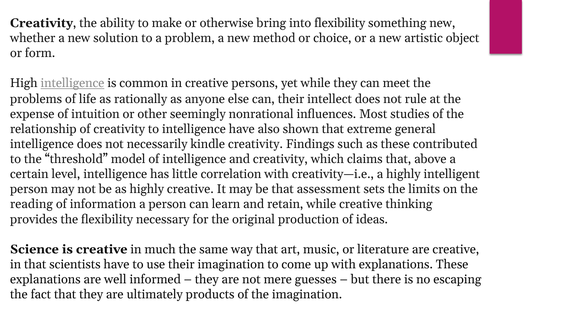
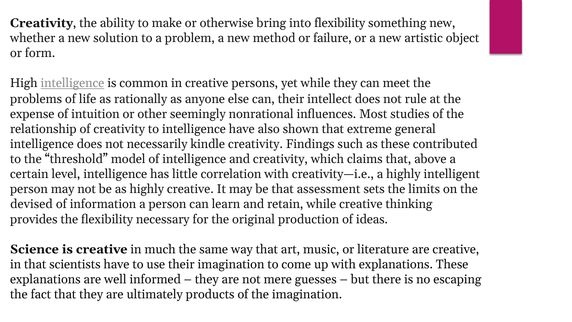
choice: choice -> failure
reading: reading -> devised
